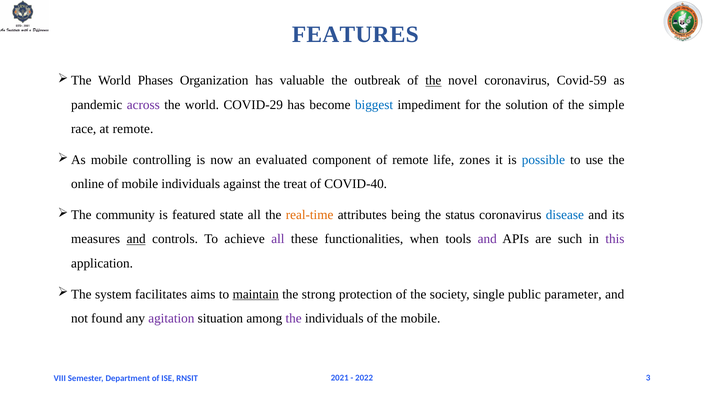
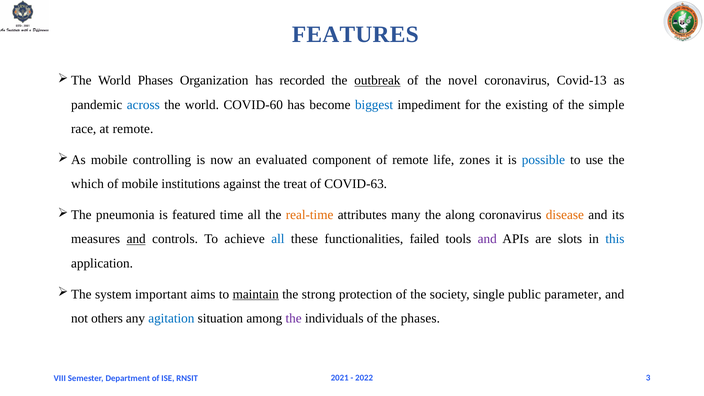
valuable: valuable -> recorded
outbreak underline: none -> present
the at (433, 81) underline: present -> none
Covid-59: Covid-59 -> Covid-13
across colour: purple -> blue
COVID-29: COVID-29 -> COVID-60
solution: solution -> existing
online: online -> which
mobile individuals: individuals -> institutions
COVID-40: COVID-40 -> COVID-63
community: community -> pneumonia
state: state -> time
being: being -> many
status: status -> along
disease colour: blue -> orange
all at (278, 239) colour: purple -> blue
when: when -> failed
such: such -> slots
this colour: purple -> blue
facilitates: facilitates -> important
found: found -> others
agitation colour: purple -> blue
the mobile: mobile -> phases
